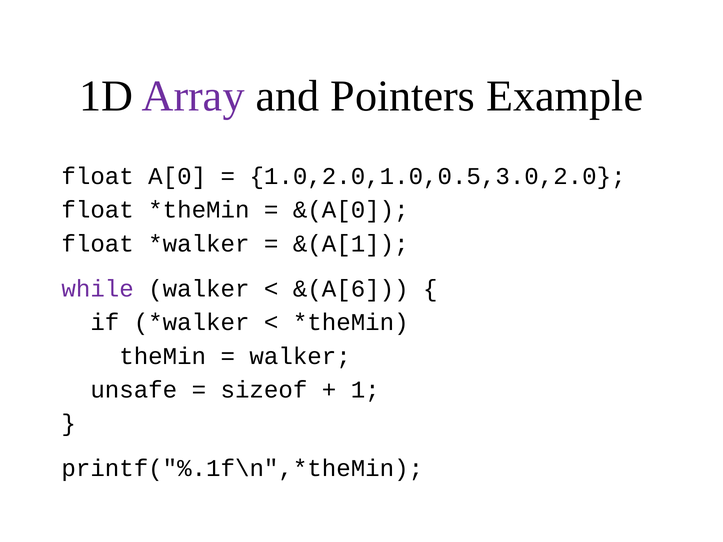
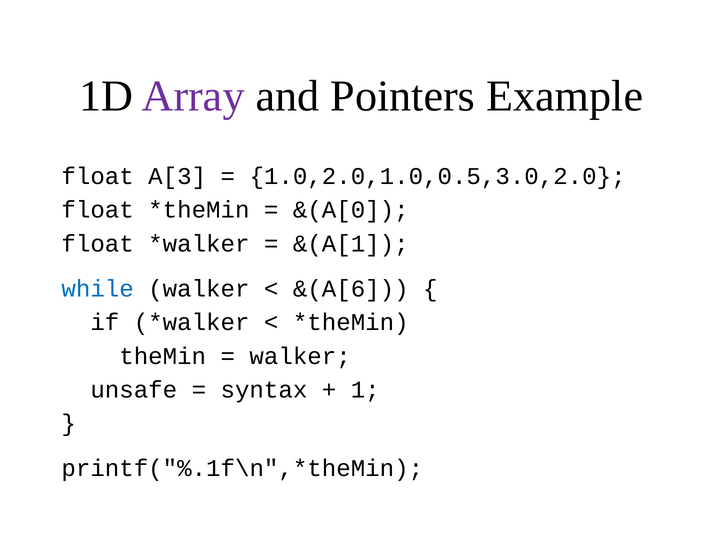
A[0: A[0 -> A[3
while colour: purple -> blue
sizeof: sizeof -> syntax
